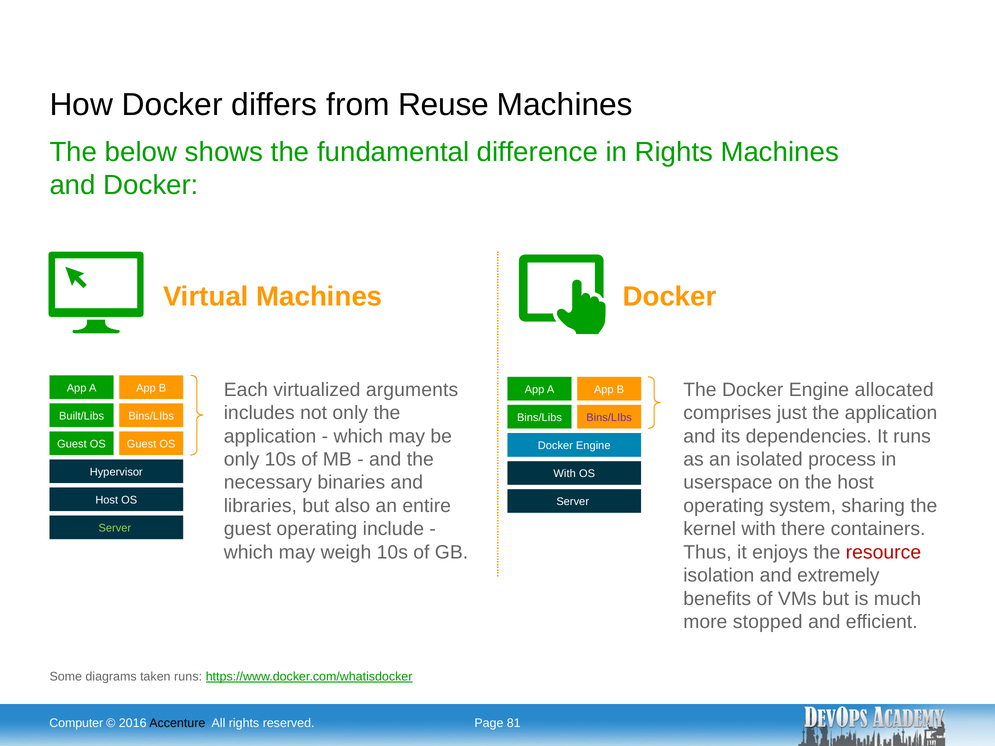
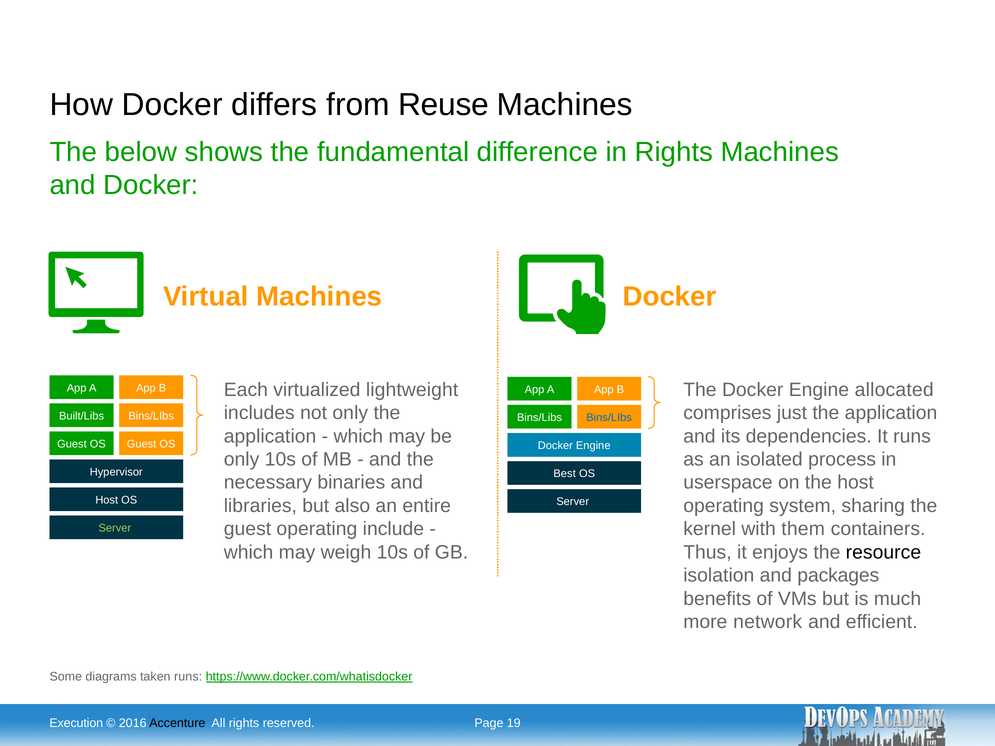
arguments: arguments -> lightweight
Bins/LIbs at (609, 418) colour: purple -> blue
With at (565, 474): With -> Best
there: there -> them
resource colour: red -> black
extremely: extremely -> packages
stopped: stopped -> network
Computer: Computer -> Execution
81: 81 -> 19
